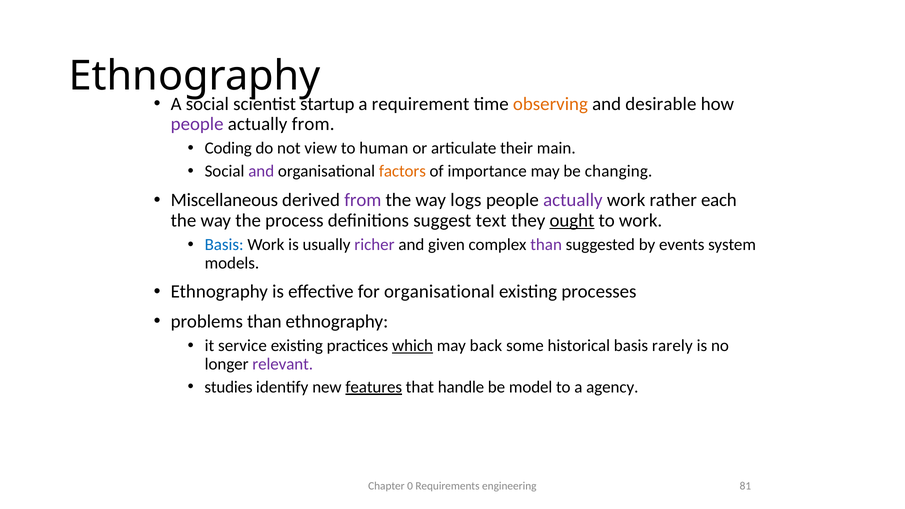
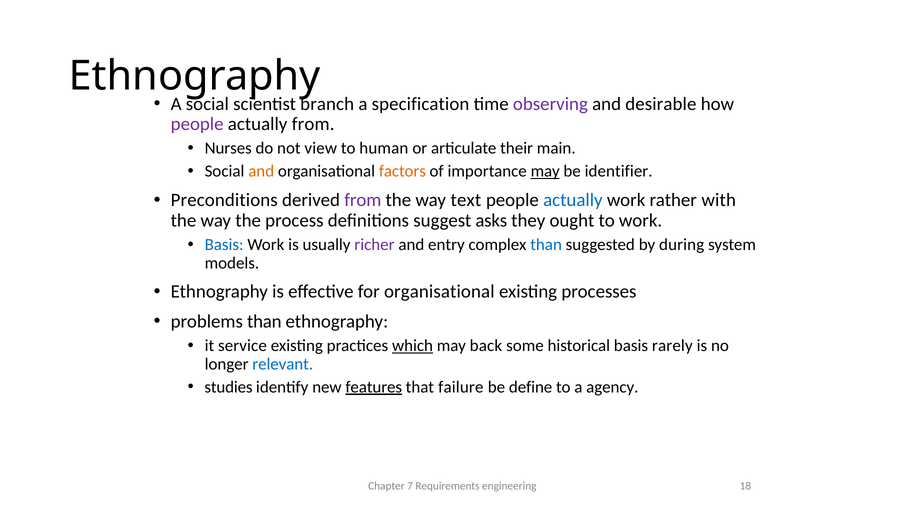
startup: startup -> branch
requirement: requirement -> specification
observing colour: orange -> purple
Coding: Coding -> Nurses
and at (261, 171) colour: purple -> orange
may at (545, 171) underline: none -> present
changing: changing -> identifier
Miscellaneous: Miscellaneous -> Preconditions
logs: logs -> text
actually at (573, 200) colour: purple -> blue
each: each -> with
text: text -> asks
ought underline: present -> none
given: given -> entry
than at (546, 245) colour: purple -> blue
events: events -> during
relevant colour: purple -> blue
handle: handle -> failure
model: model -> define
0: 0 -> 7
81: 81 -> 18
